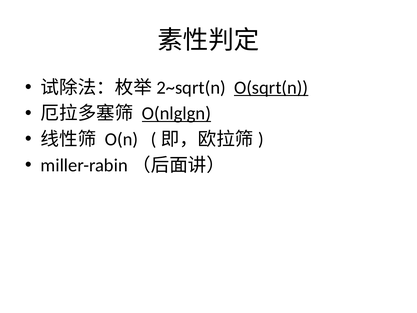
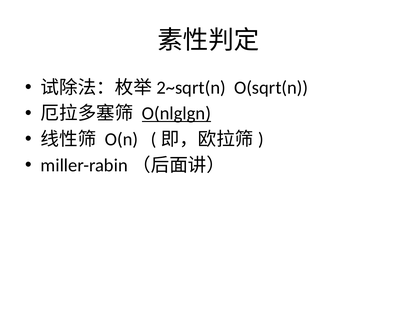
O(sqrt(n underline: present -> none
